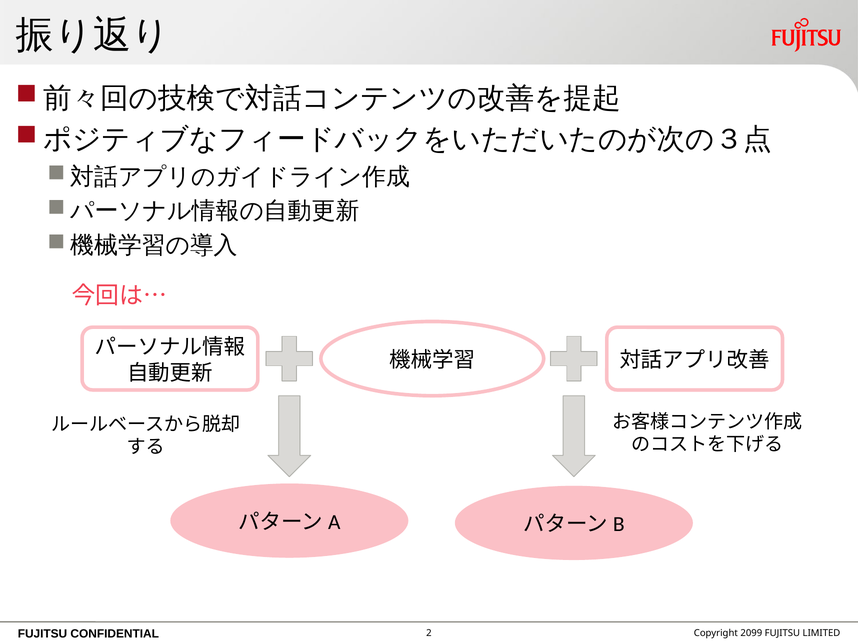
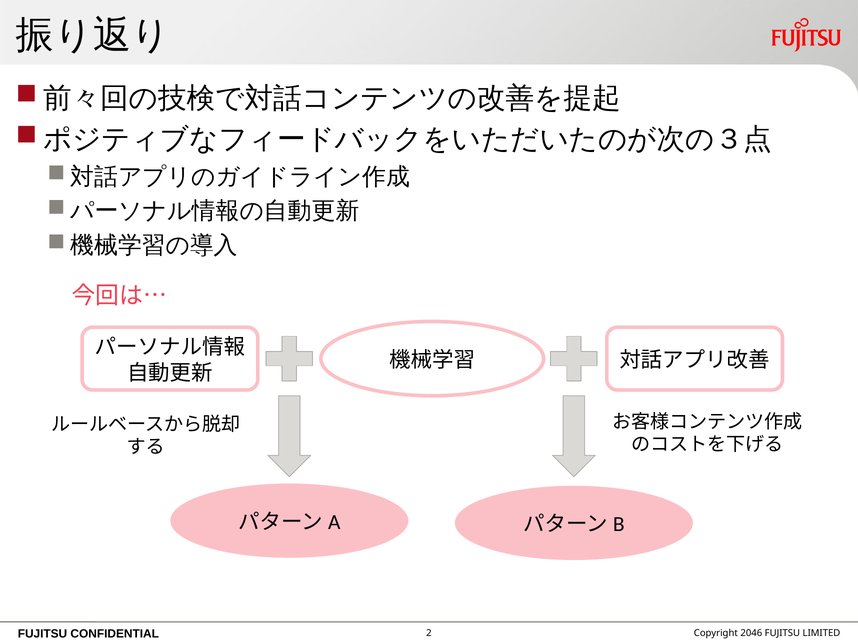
2099: 2099 -> 2046
